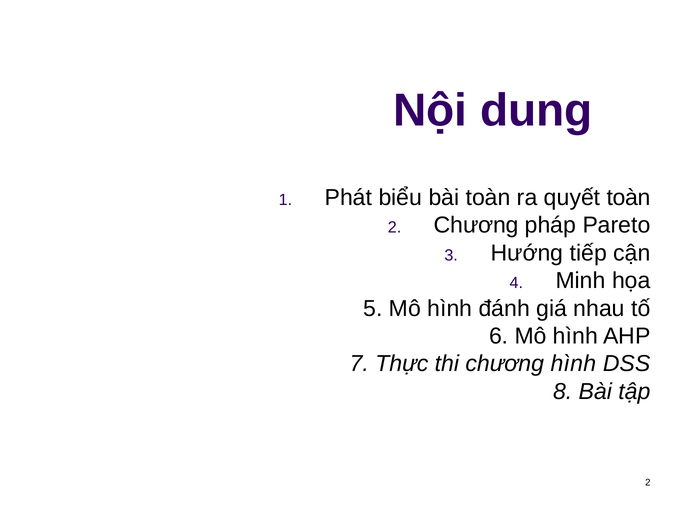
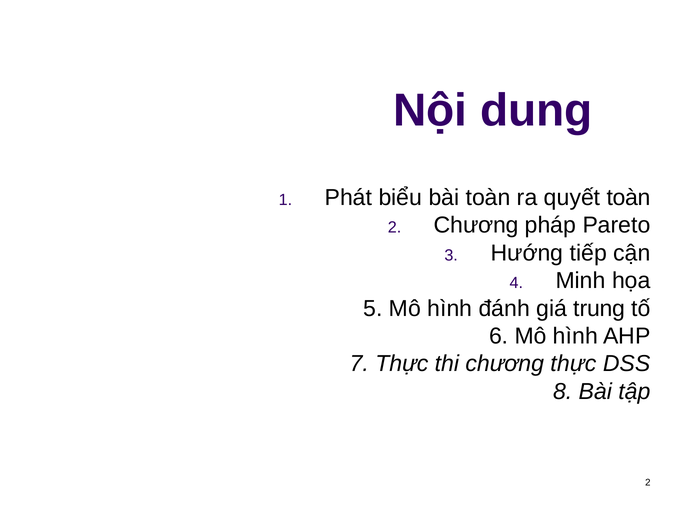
nhau: nhau -> trung
chương hình: hình -> thực
